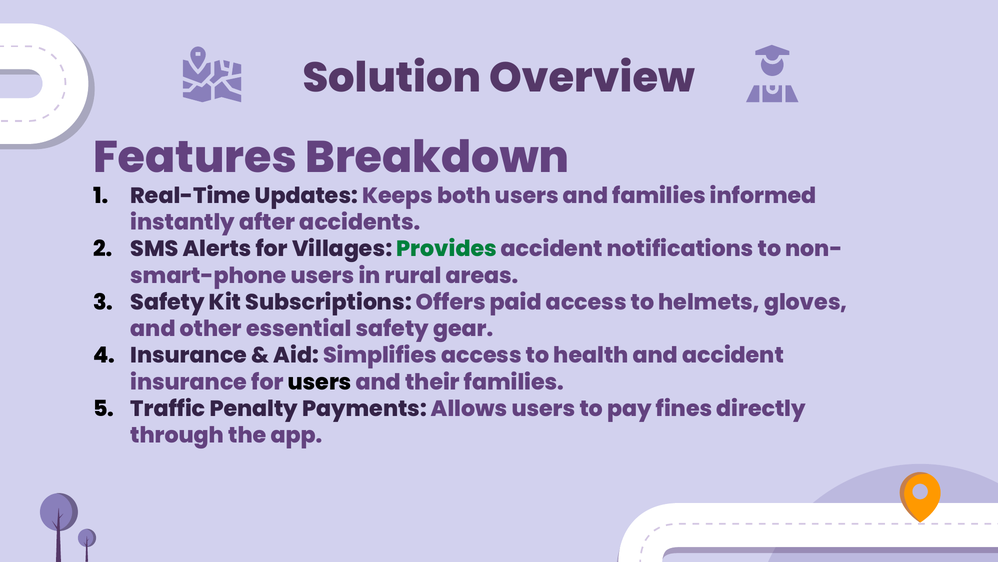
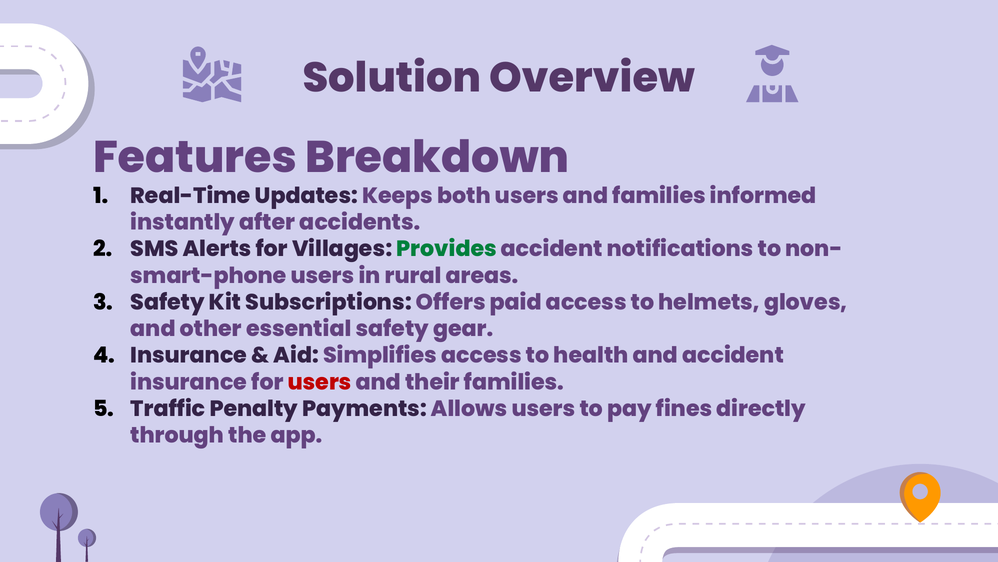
users at (320, 382) colour: black -> red
